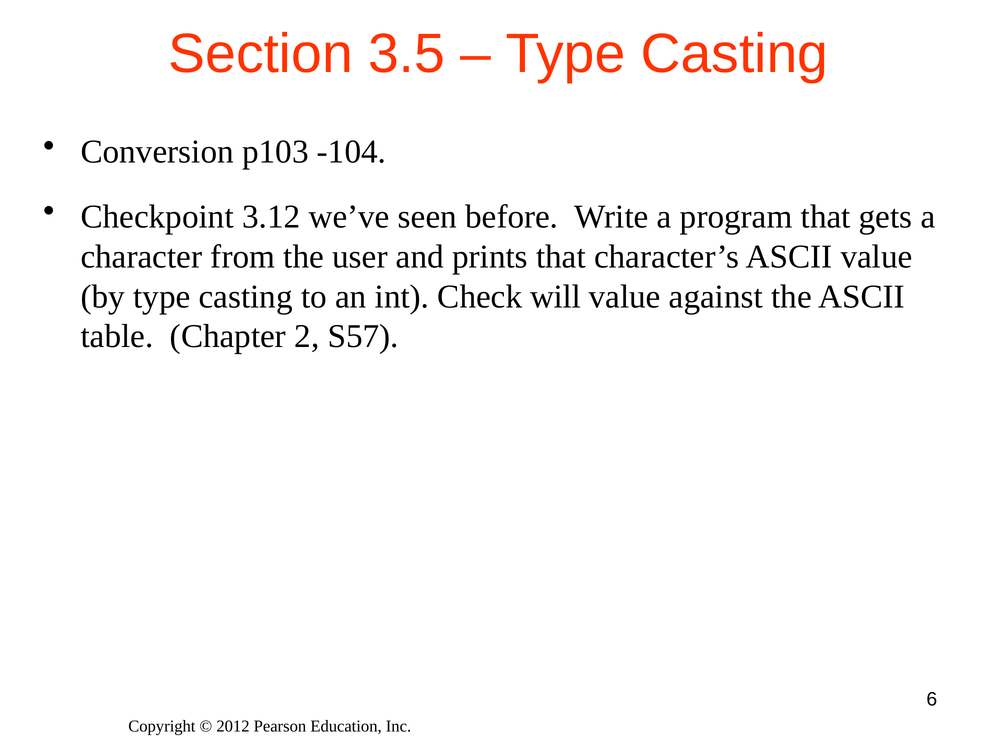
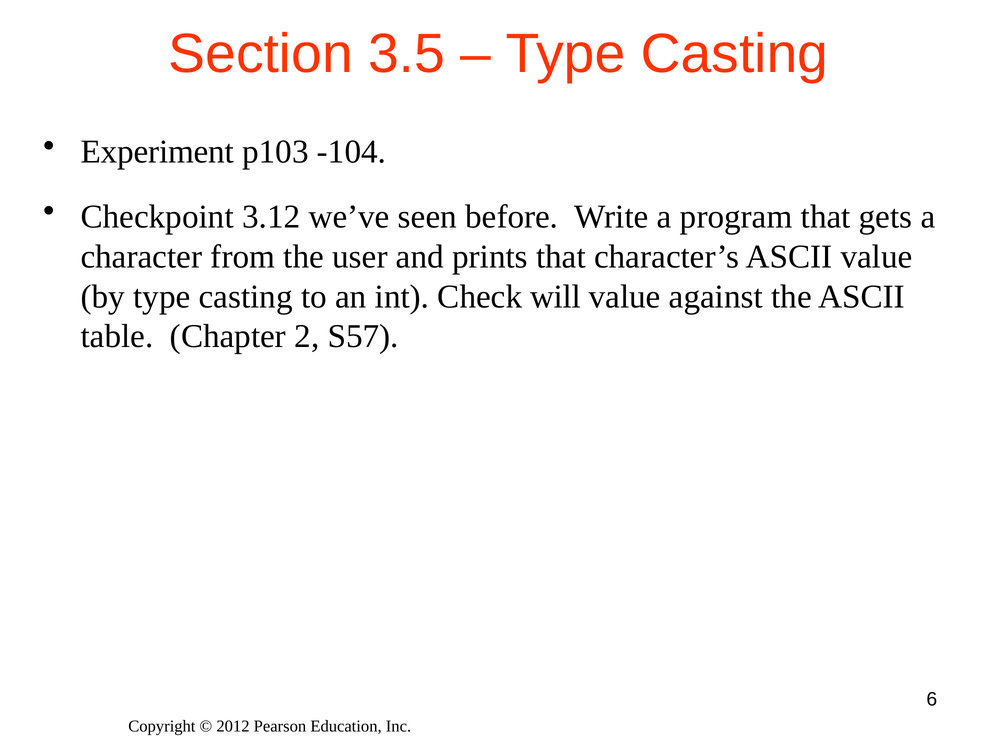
Conversion: Conversion -> Experiment
